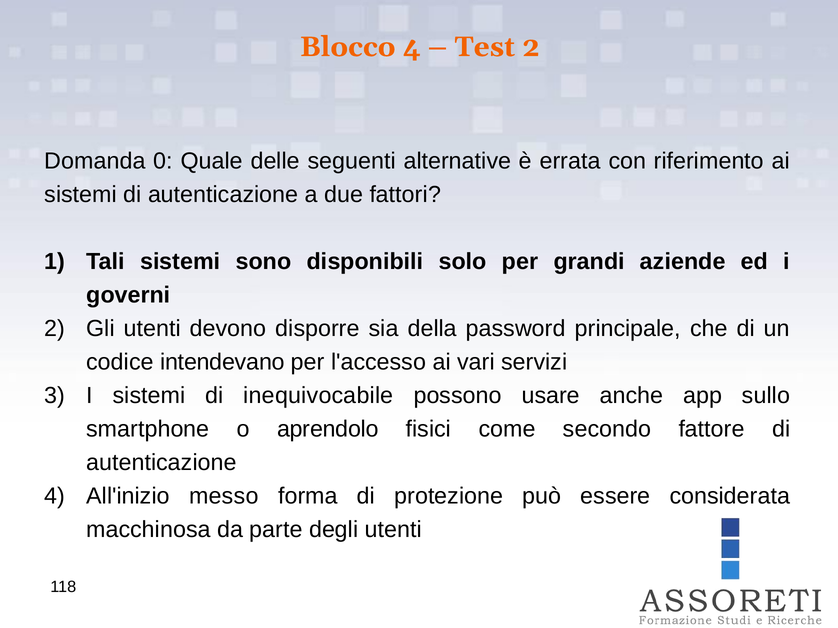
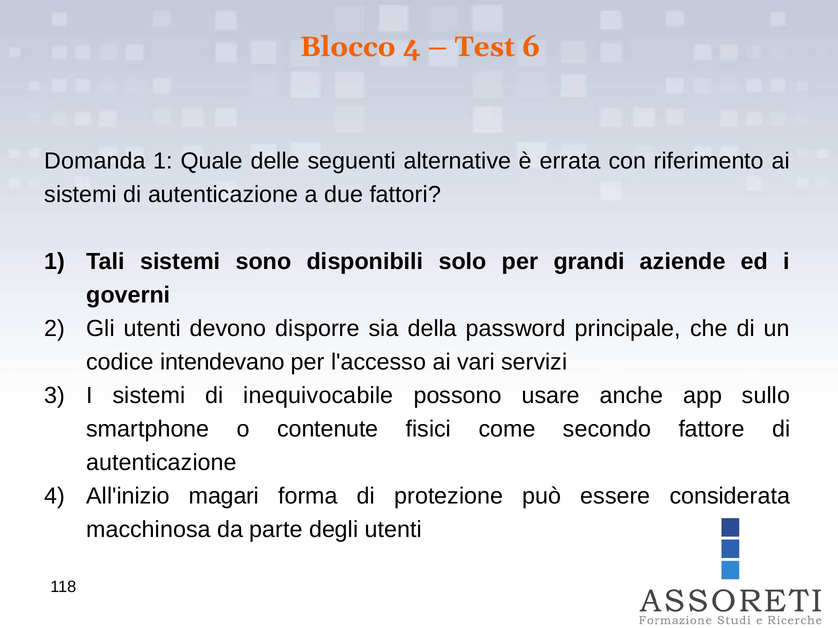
Test 2: 2 -> 6
Domanda 0: 0 -> 1
aprendolo: aprendolo -> contenute
messo: messo -> magari
